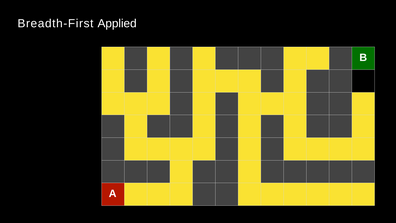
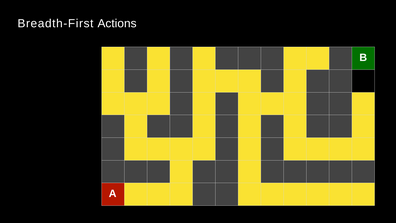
Applied: Applied -> Actions
